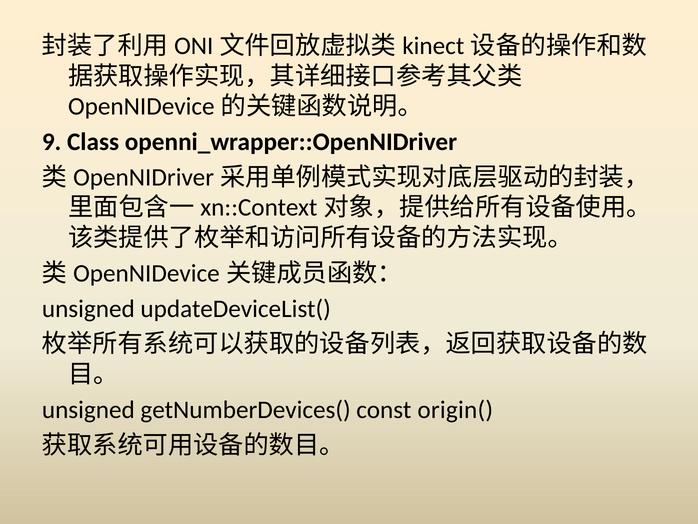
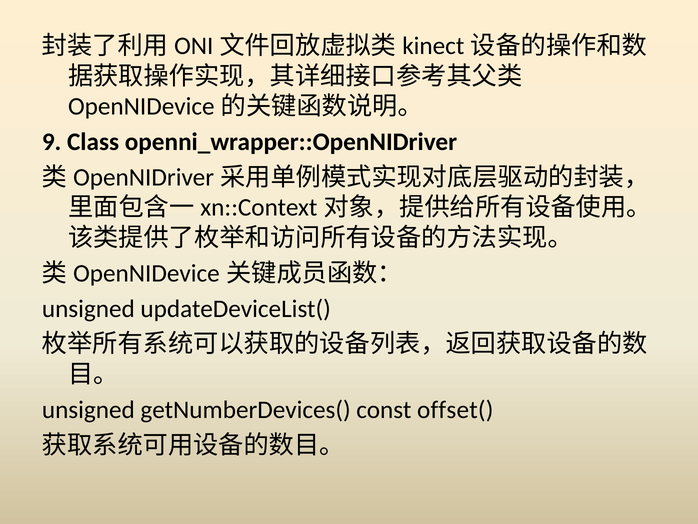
origin(: origin( -> offset(
